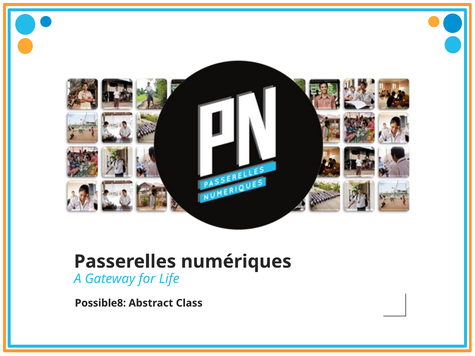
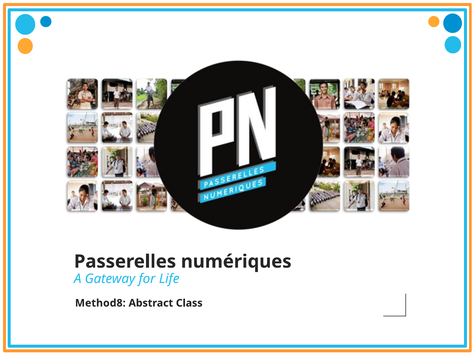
Possible8: Possible8 -> Method8
